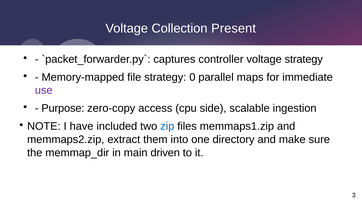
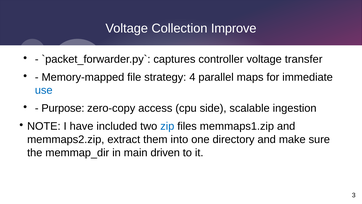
Present: Present -> Improve
voltage strategy: strategy -> transfer
0: 0 -> 4
use colour: purple -> blue
